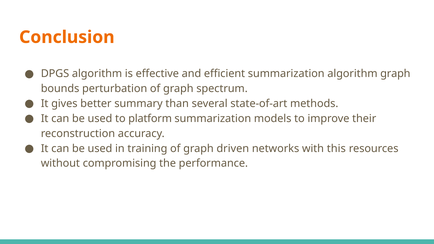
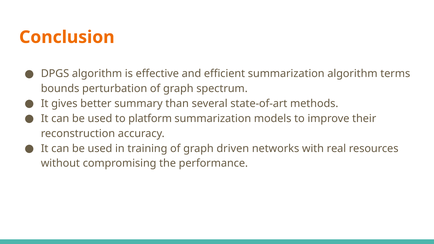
algorithm graph: graph -> terms
this: this -> real
